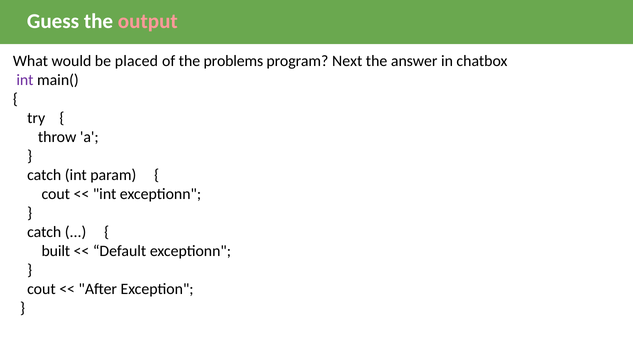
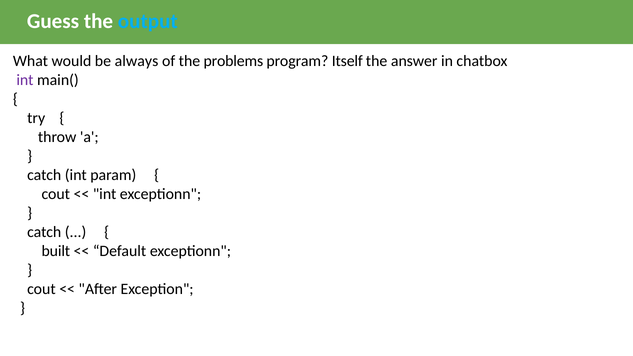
output colour: pink -> light blue
placed: placed -> always
Next: Next -> Itself
